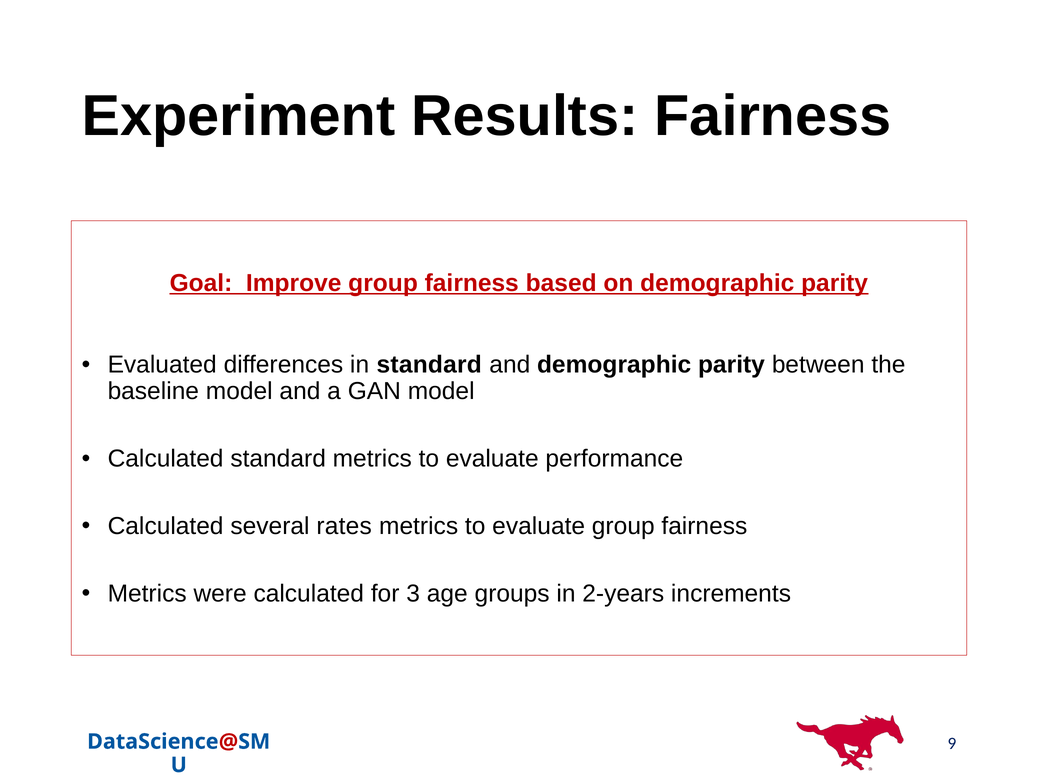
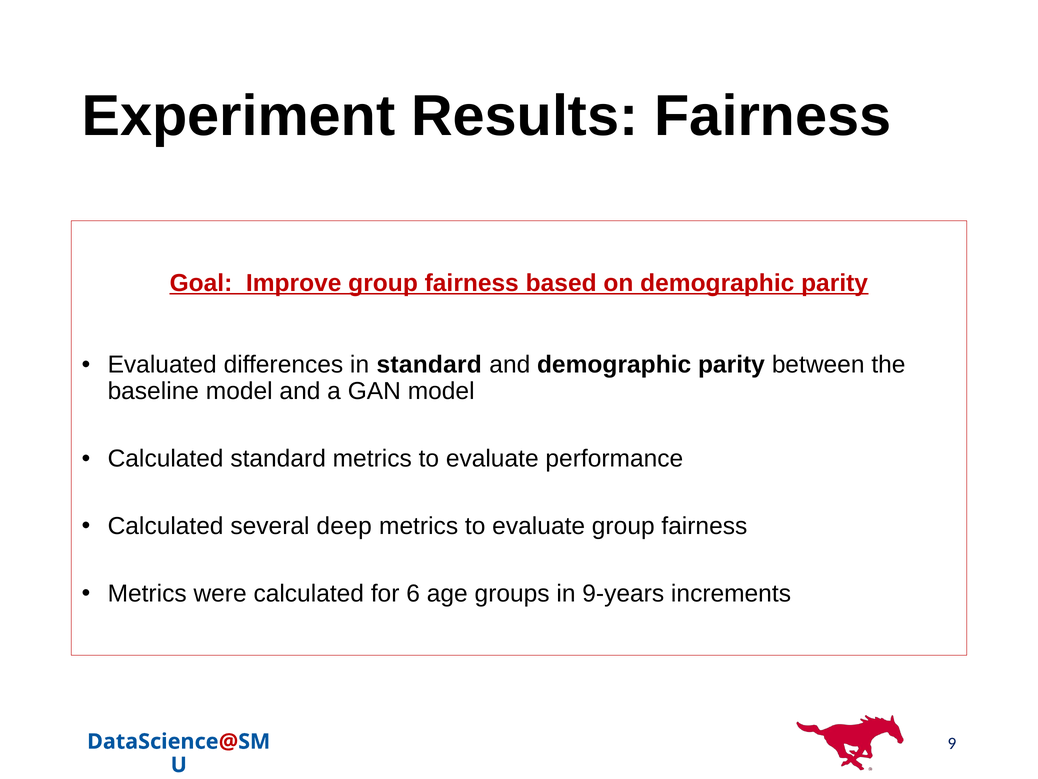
rates: rates -> deep
3: 3 -> 6
2-years: 2-years -> 9-years
